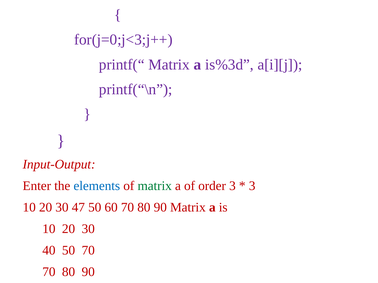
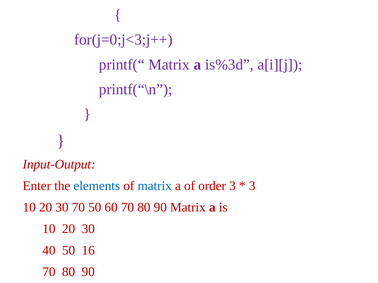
matrix at (155, 186) colour: green -> blue
30 47: 47 -> 70
50 70: 70 -> 16
